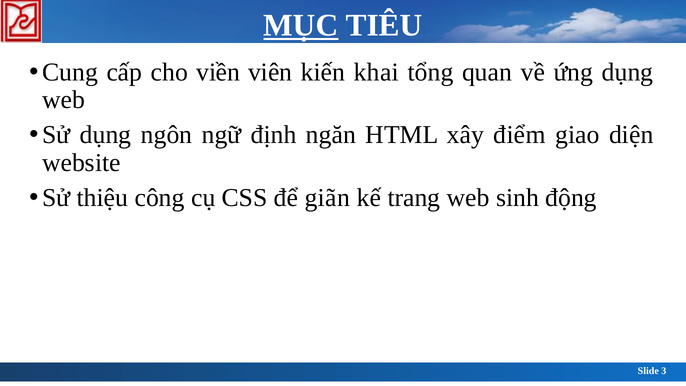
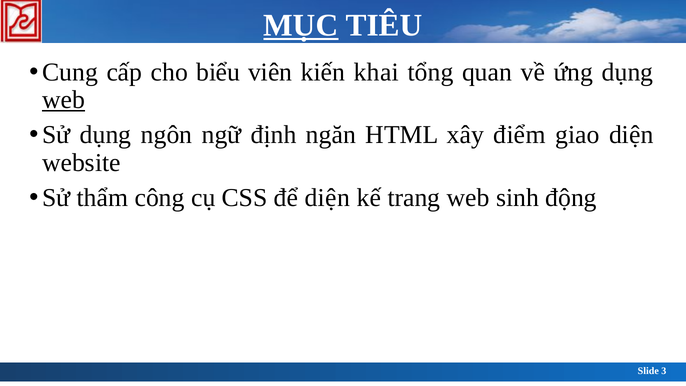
viền: viền -> biểu
web at (64, 100) underline: none -> present
thiệu: thiệu -> thẩm
để giãn: giãn -> diện
